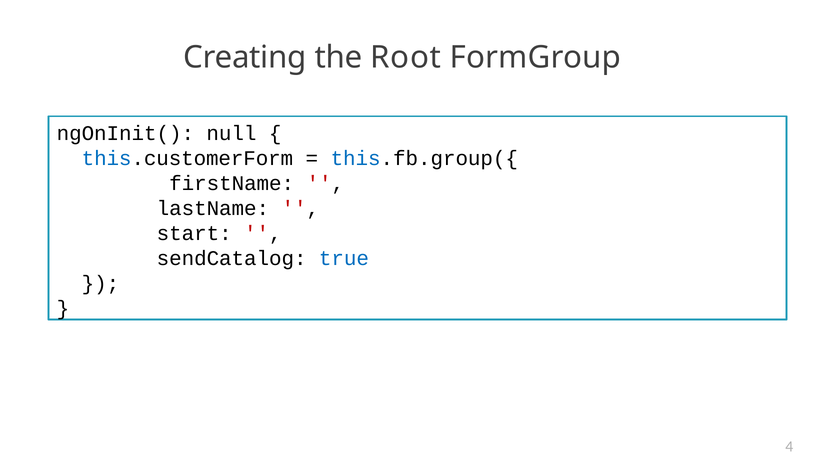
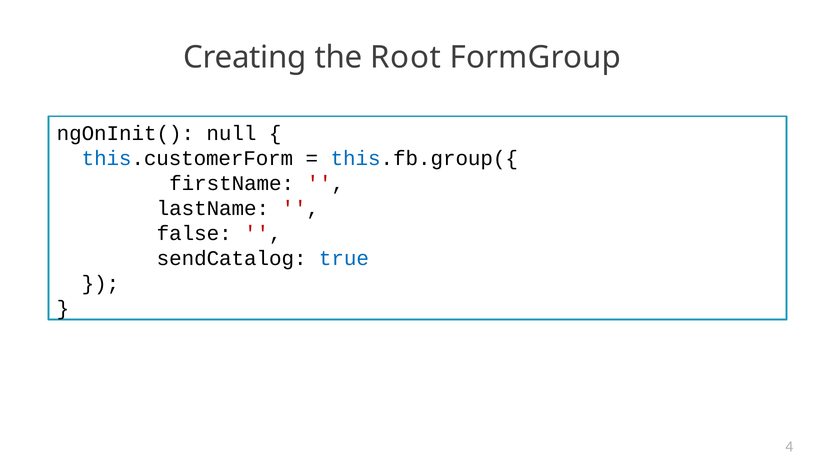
start: start -> false
